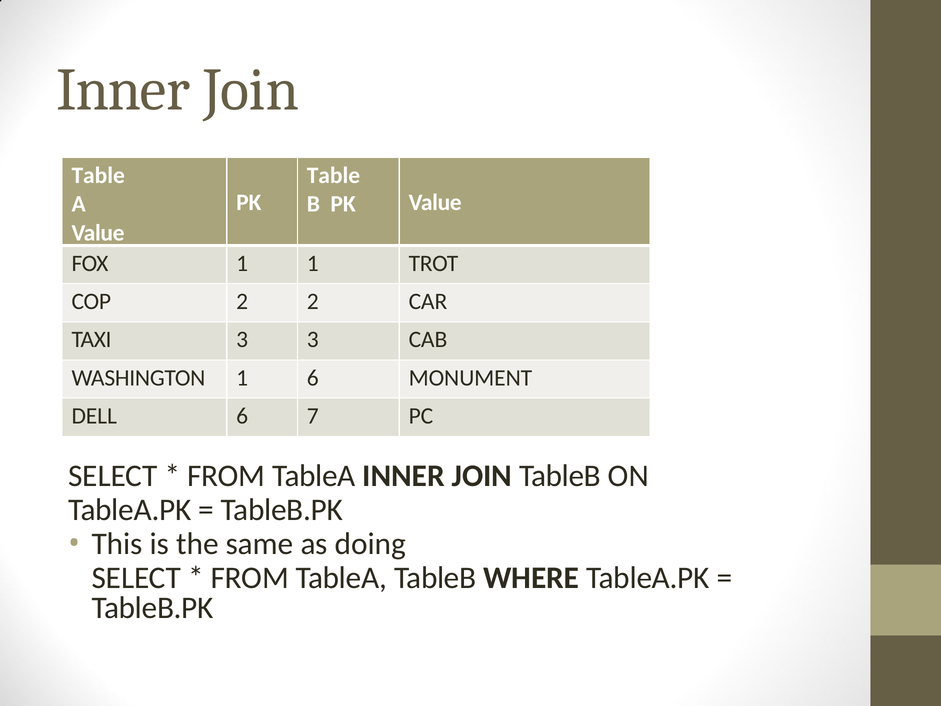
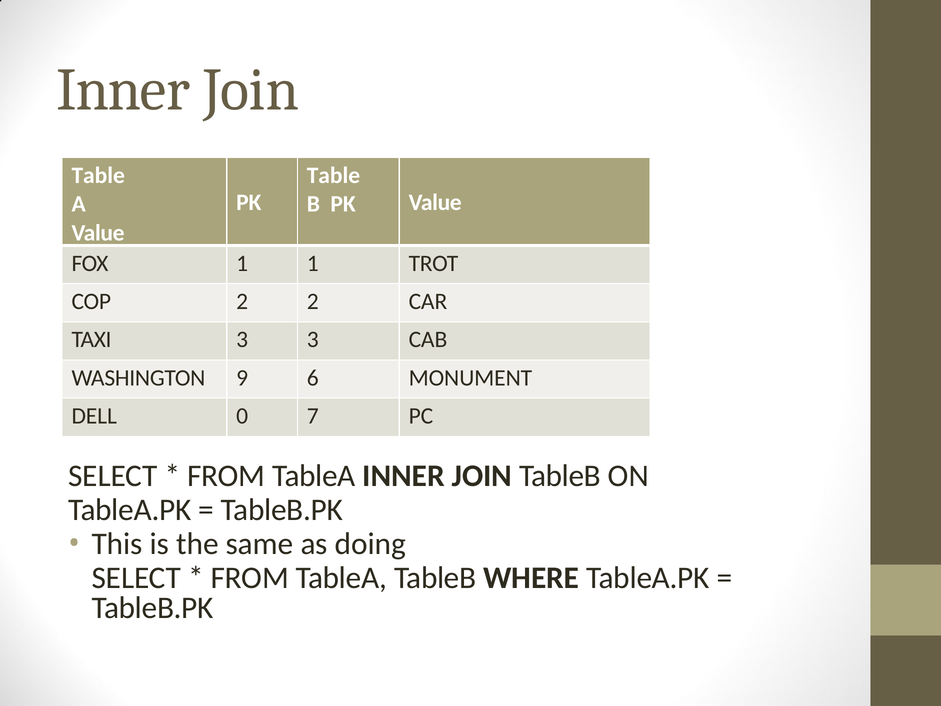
WASHINGTON 1: 1 -> 9
DELL 6: 6 -> 0
